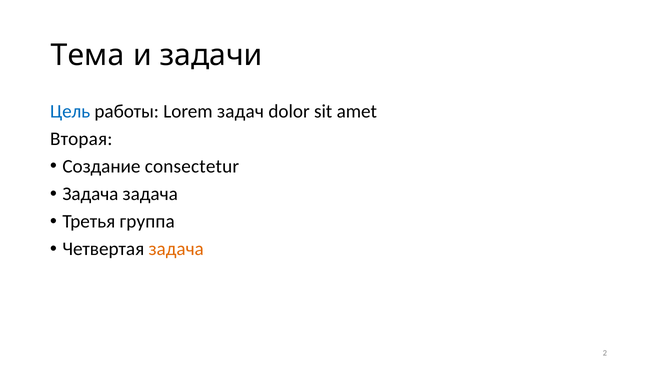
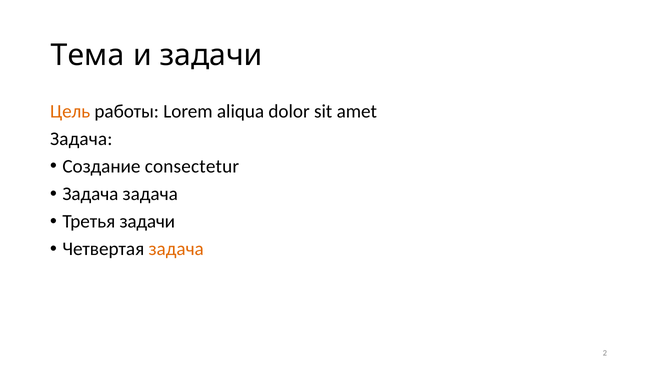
Цель colour: blue -> orange
задач: задач -> aliqua
Вторая at (81, 139): Вторая -> Задача
Третья группа: группа -> задачи
